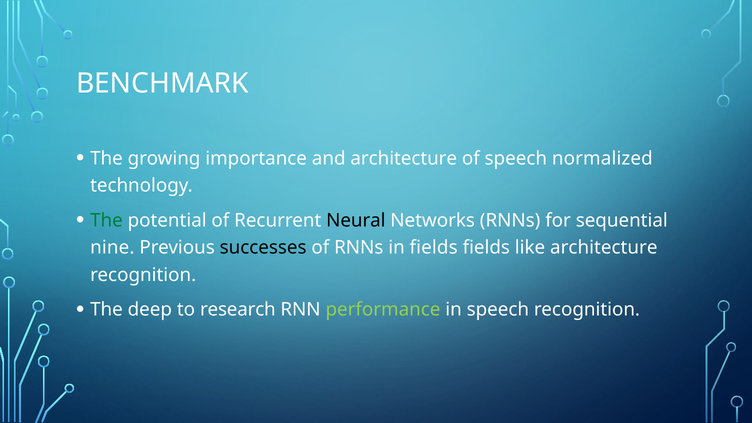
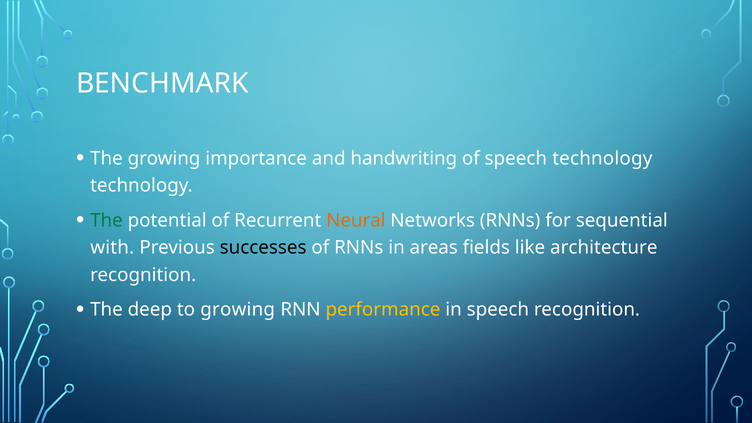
and architecture: architecture -> handwriting
speech normalized: normalized -> technology
Neural colour: black -> orange
nine: nine -> with
in fields: fields -> areas
to research: research -> growing
performance colour: light green -> yellow
